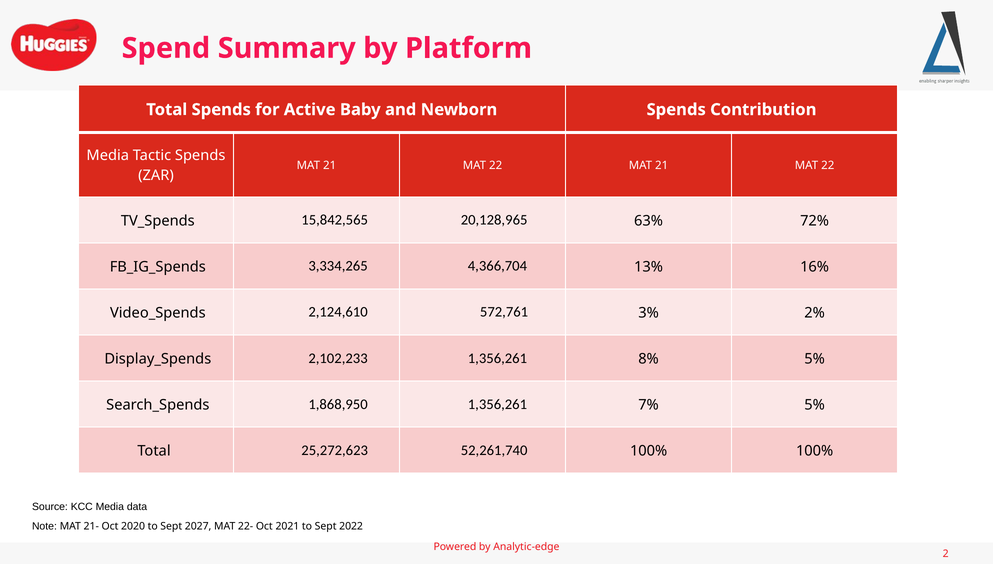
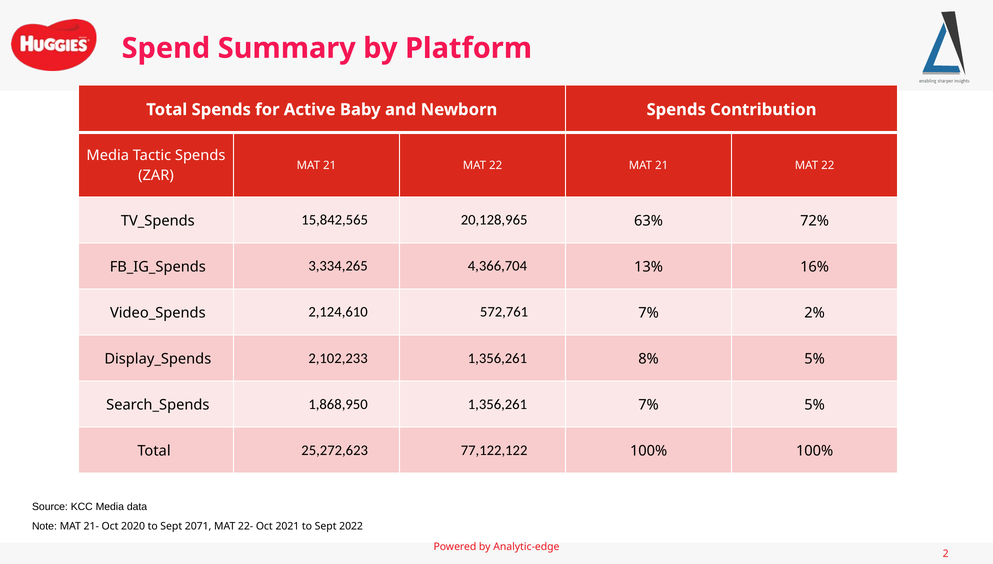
572,761 3%: 3% -> 7%
52,261,740: 52,261,740 -> 77,122,122
2027: 2027 -> 2071
